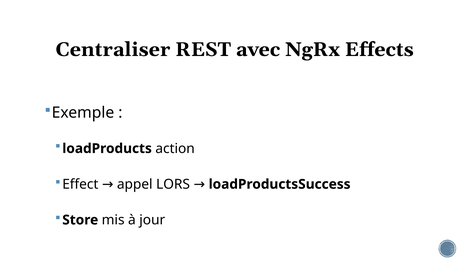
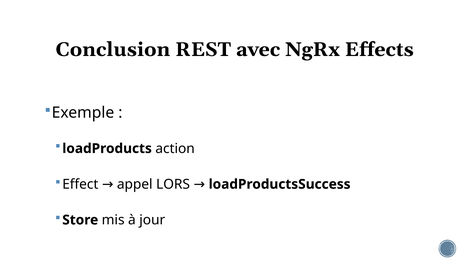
Centraliser: Centraliser -> Conclusion
